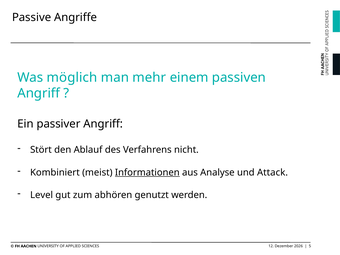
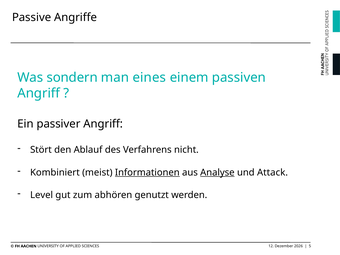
möglich: möglich -> sondern
mehr: mehr -> eines
Analyse underline: none -> present
